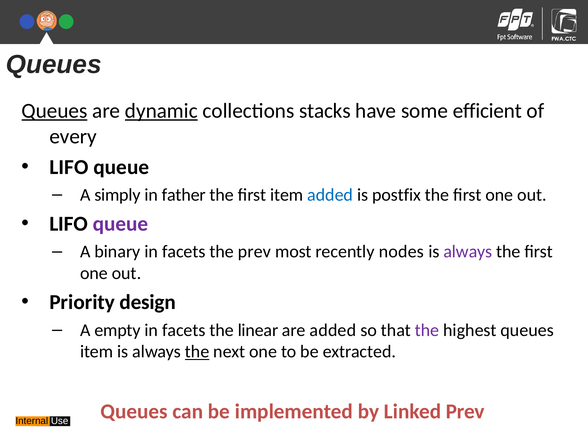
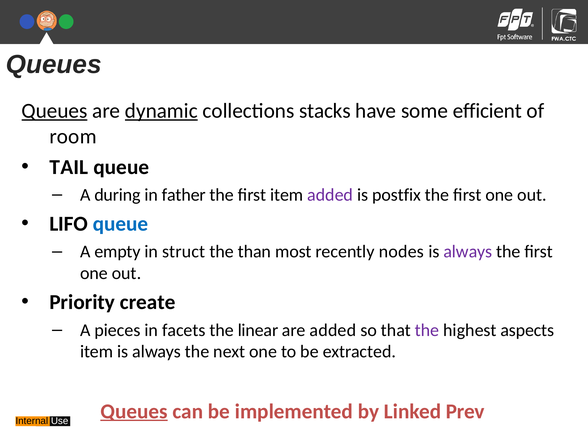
every: every -> room
LIFO at (69, 167): LIFO -> TAIL
simply: simply -> during
added at (330, 195) colour: blue -> purple
queue at (121, 224) colour: purple -> blue
binary: binary -> empty
facets at (184, 252): facets -> struct
the prev: prev -> than
design: design -> create
empty: empty -> pieces
highest queues: queues -> aspects
the at (197, 352) underline: present -> none
Queues at (134, 411) underline: none -> present
